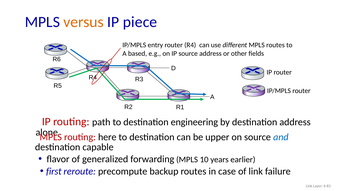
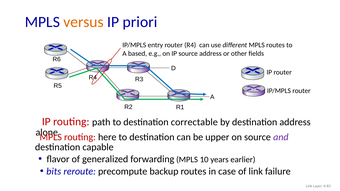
piece: piece -> priori
engineering: engineering -> correctable
and colour: blue -> purple
first: first -> bits
